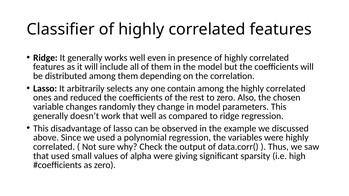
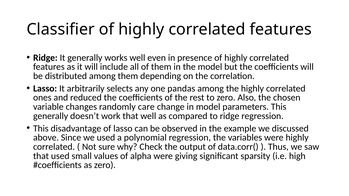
contain: contain -> pandas
they: they -> care
